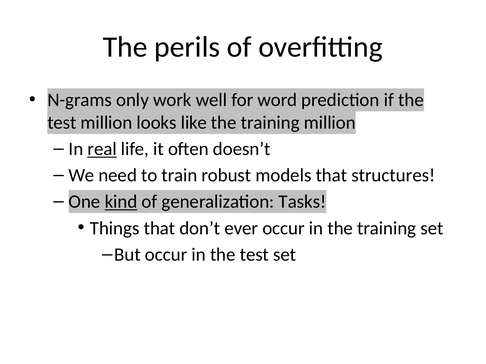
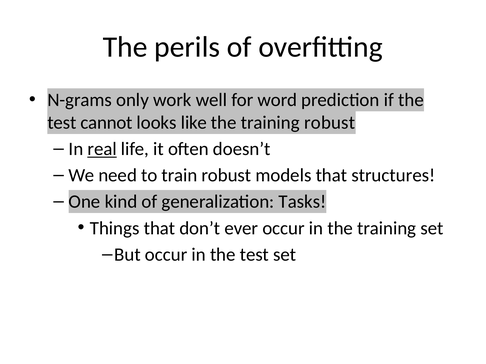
test million: million -> cannot
training million: million -> robust
kind underline: present -> none
